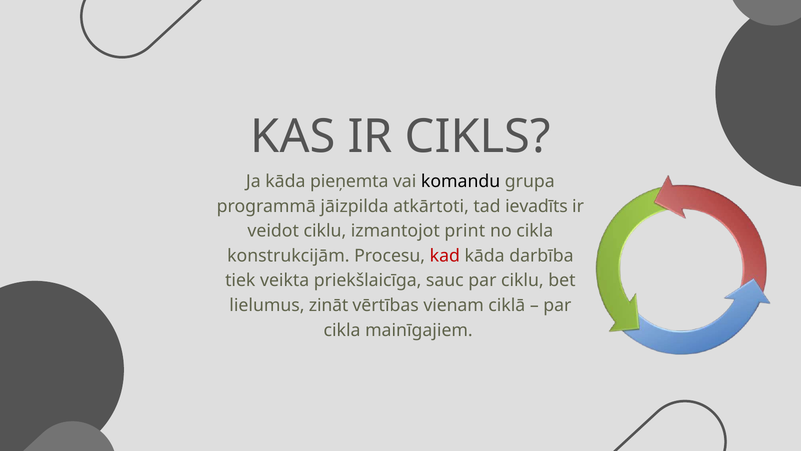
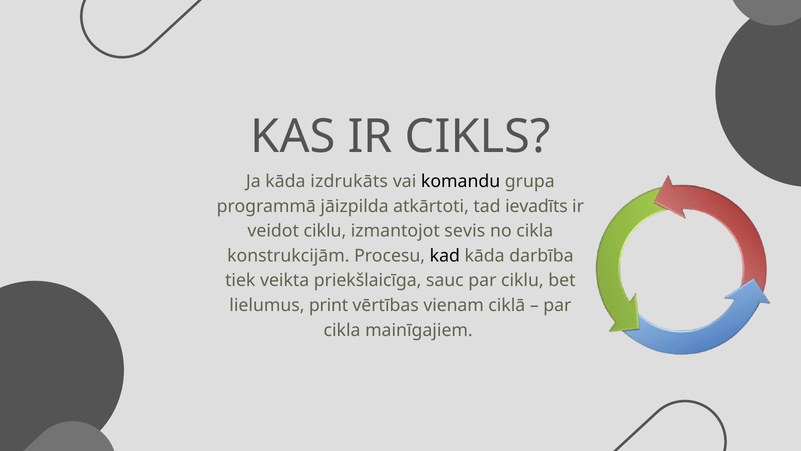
pieņemta: pieņemta -> izdrukāts
print: print -> sevis
kad colour: red -> black
zināt: zināt -> print
